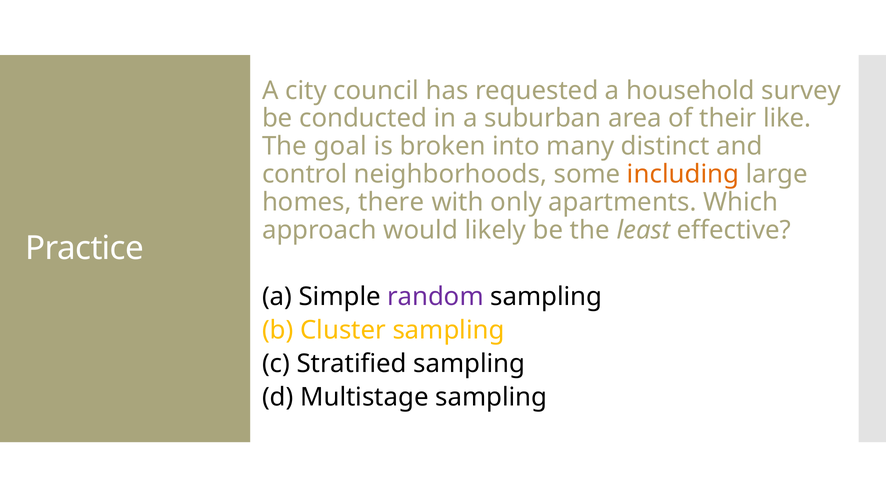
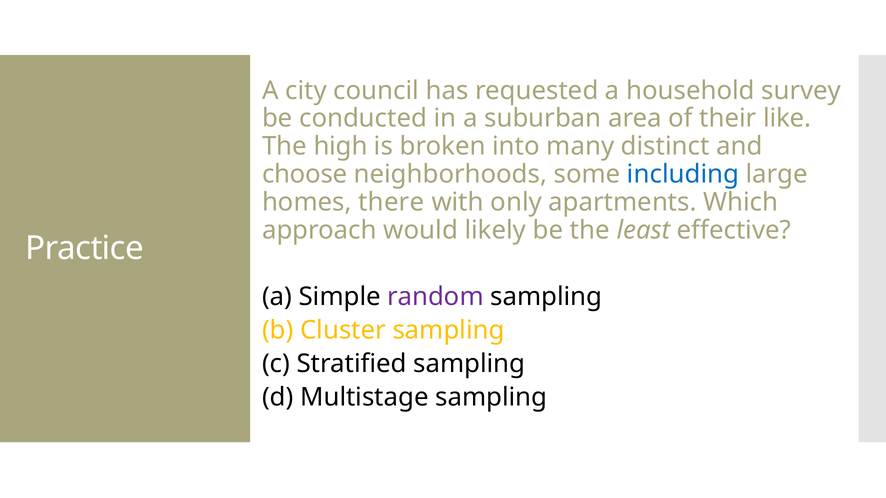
goal: goal -> high
control: control -> choose
including colour: orange -> blue
